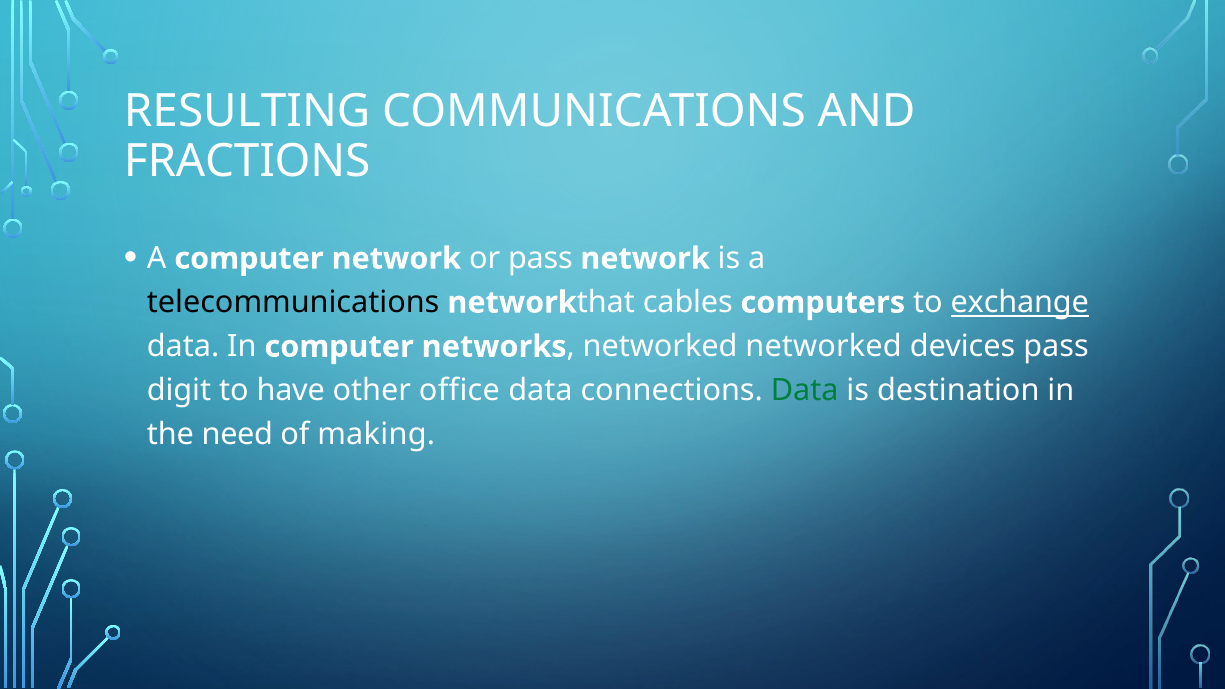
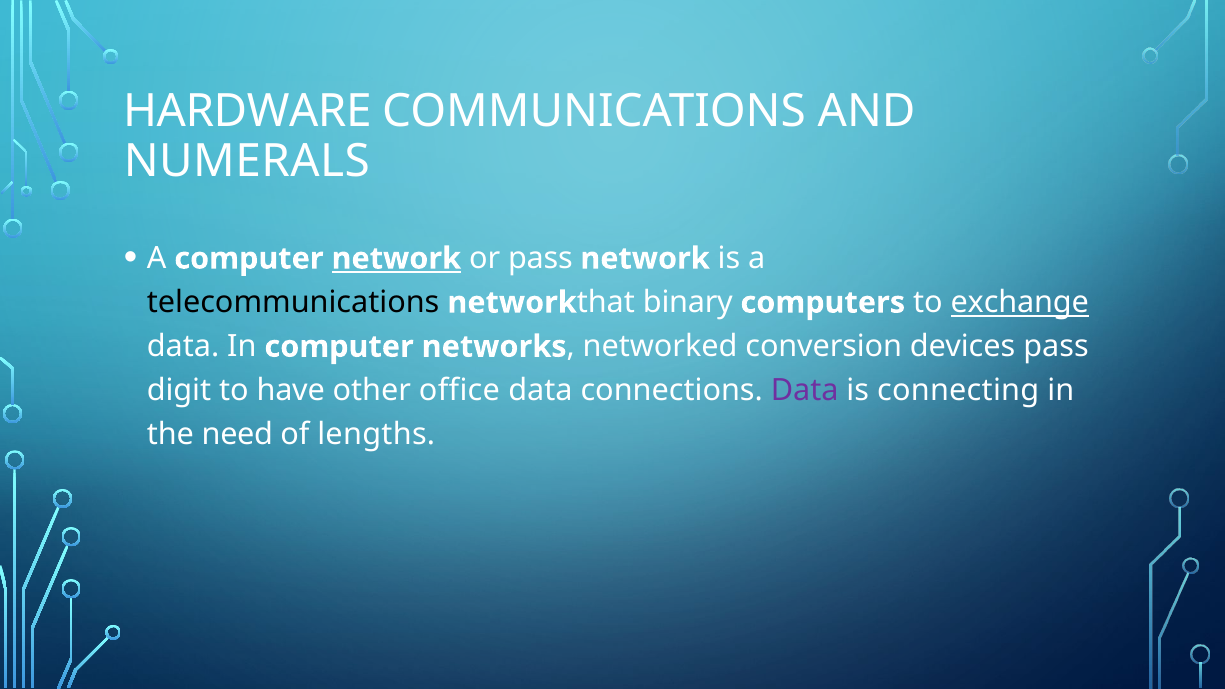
RESULTING: RESULTING -> HARDWARE
FRACTIONS: FRACTIONS -> NUMERALS
network at (396, 258) underline: none -> present
cables: cables -> binary
networked networked: networked -> conversion
Data at (805, 391) colour: green -> purple
destination: destination -> connecting
making: making -> lengths
